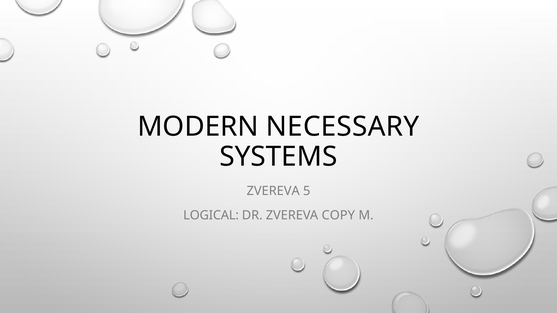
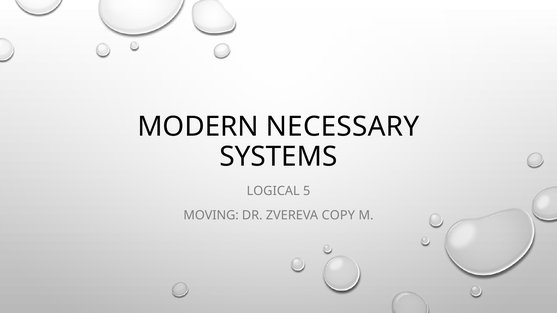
ZVEREVA at (273, 191): ZVEREVA -> LOGICAL
LOGICAL: LOGICAL -> MOVING
